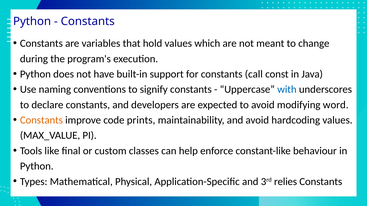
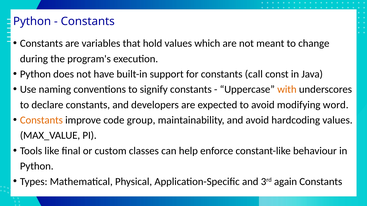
with colour: blue -> orange
prints: prints -> group
relies: relies -> again
